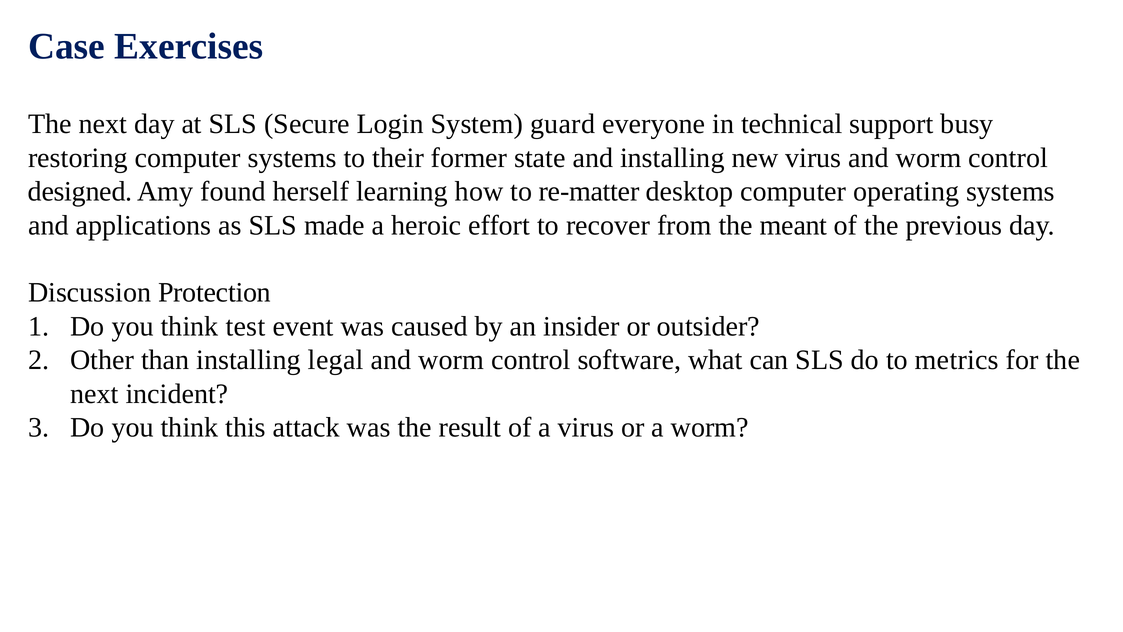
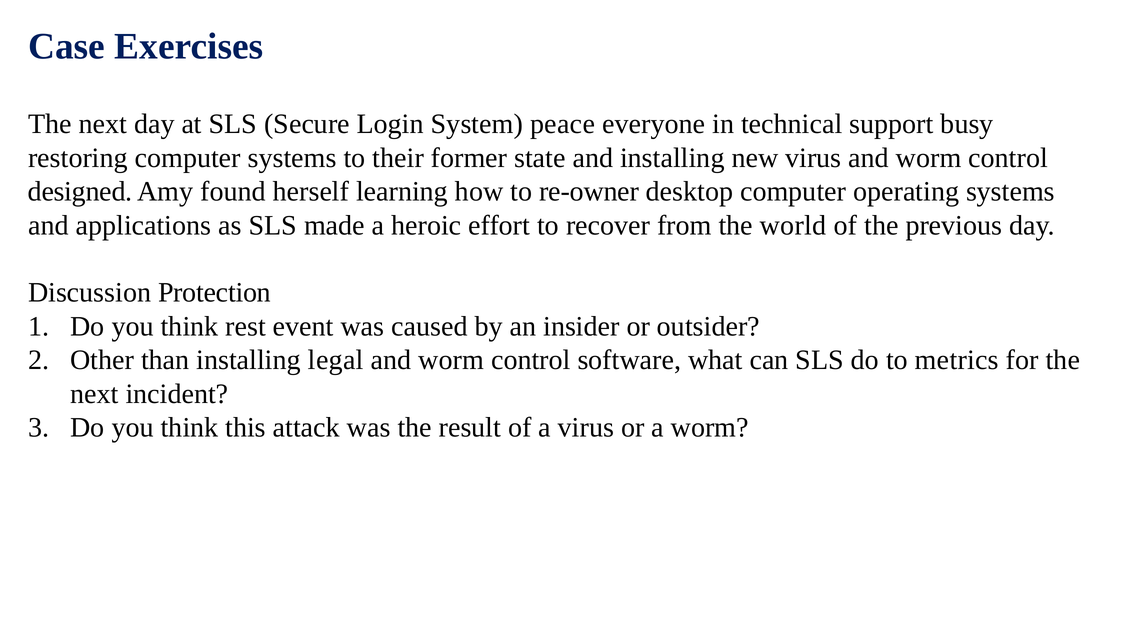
guard: guard -> peace
re-matter: re-matter -> re-owner
meant: meant -> world
test: test -> rest
